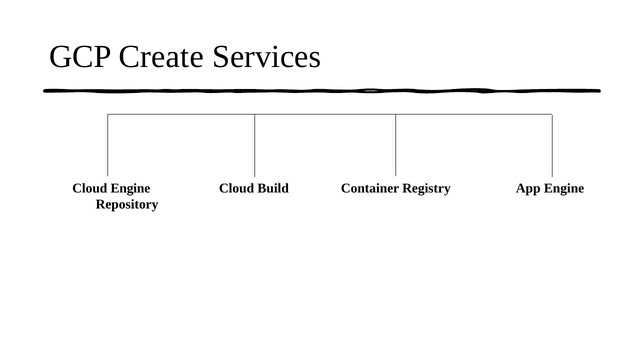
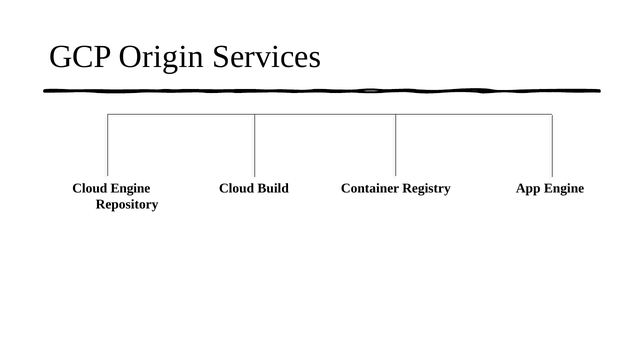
Create: Create -> Origin
